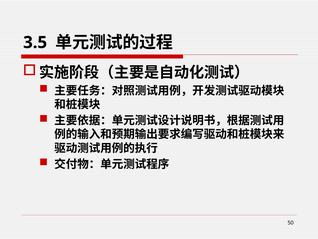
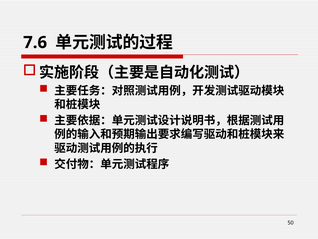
3.5: 3.5 -> 7.6
